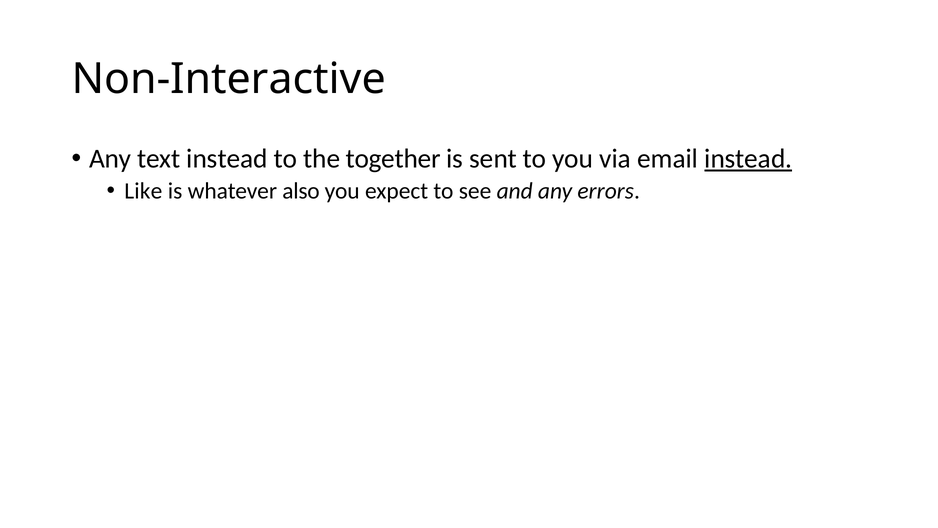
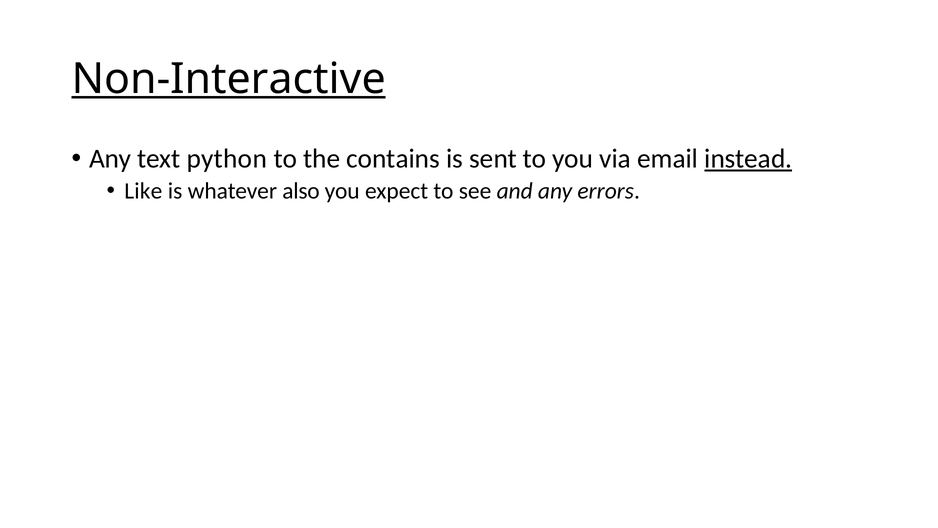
Non-Interactive underline: none -> present
text instead: instead -> python
together: together -> contains
